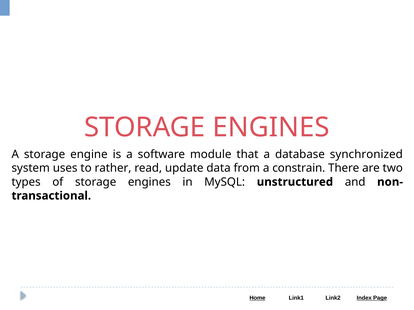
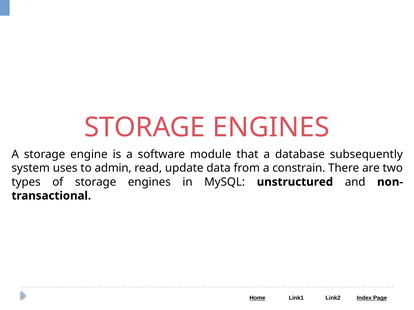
synchronized: synchronized -> subsequently
rather: rather -> admin
